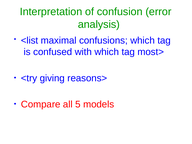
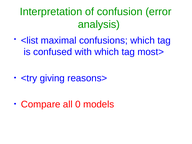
5: 5 -> 0
